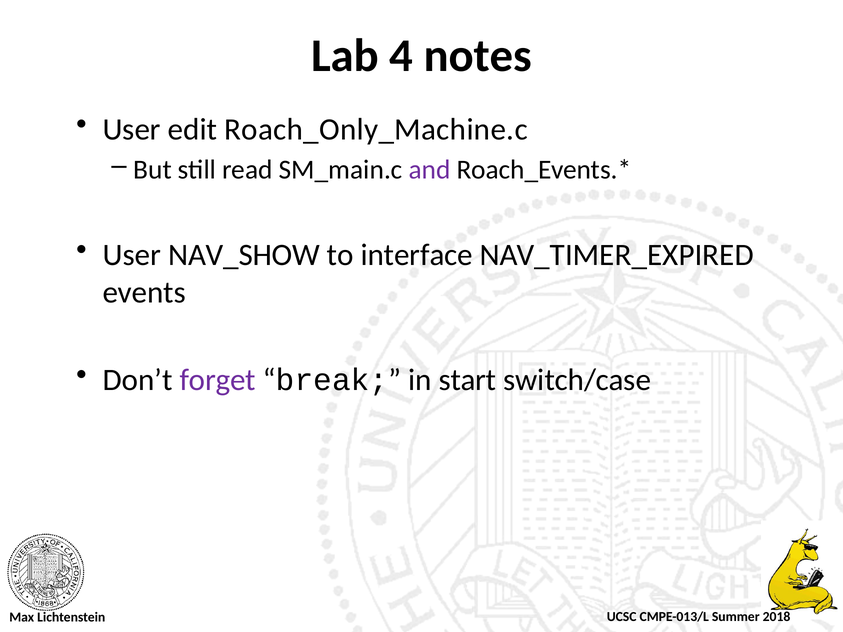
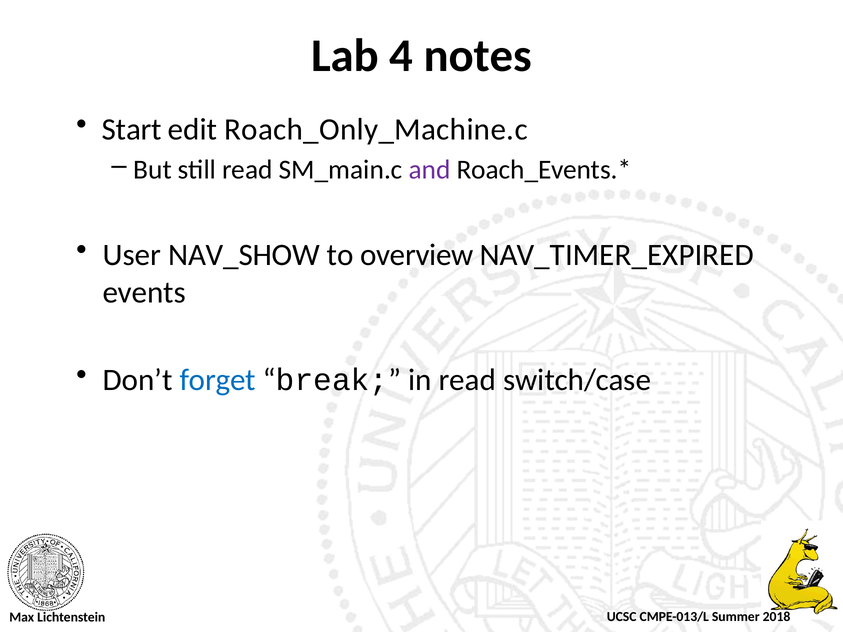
User at (132, 130): User -> Start
interface: interface -> overview
forget colour: purple -> blue
in start: start -> read
